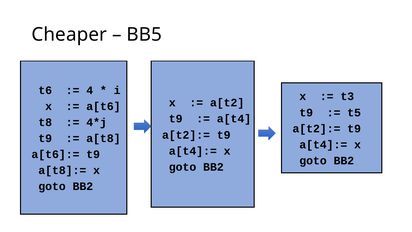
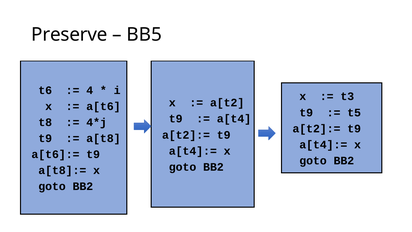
Cheaper: Cheaper -> Preserve
